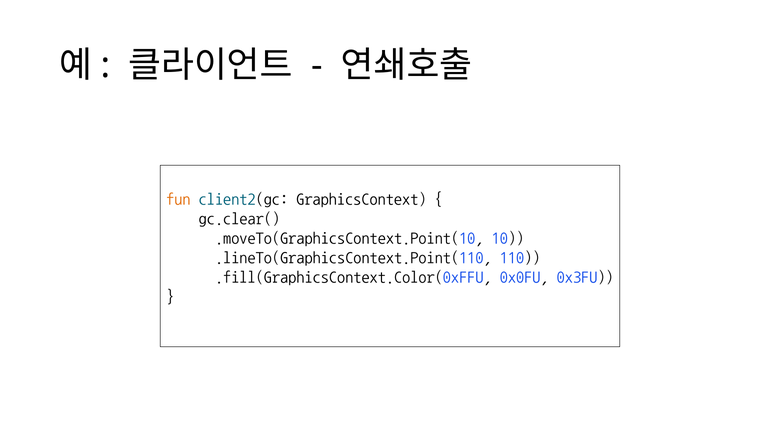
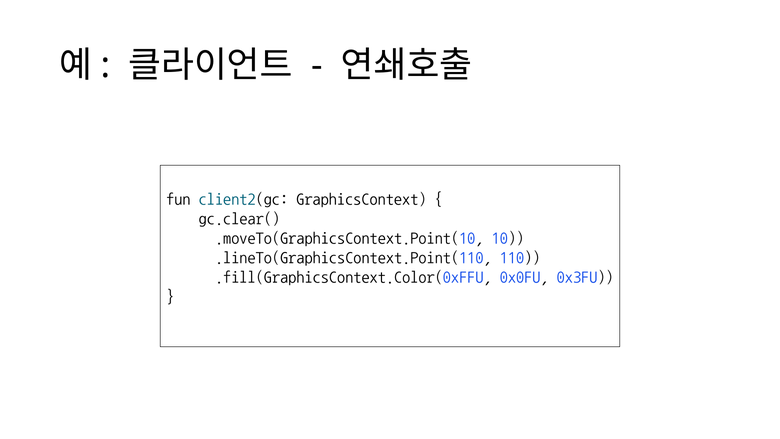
fun colour: orange -> black
